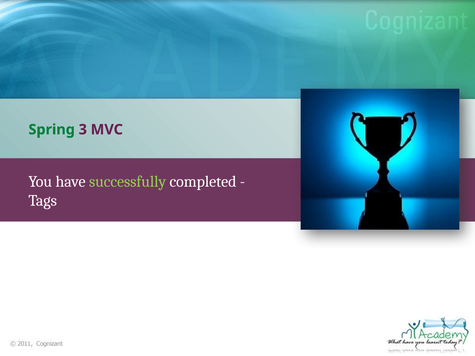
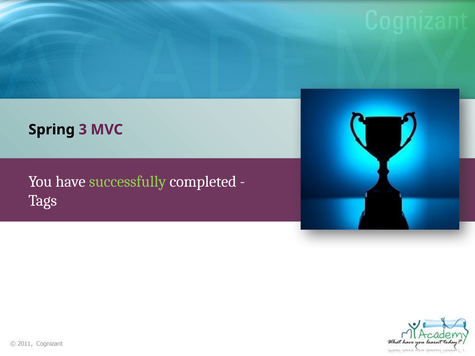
Spring colour: green -> black
